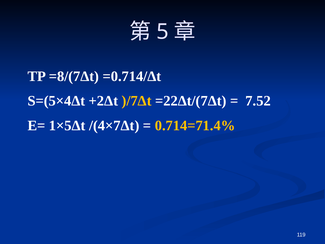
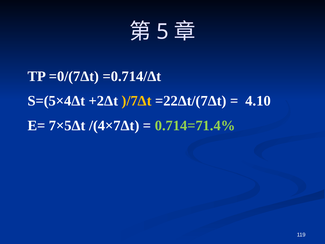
=8/(7Δt: =8/(7Δt -> =0/(7Δt
7.52: 7.52 -> 4.10
1×5Δt: 1×5Δt -> 7×5Δt
0.714=71.4% colour: yellow -> light green
